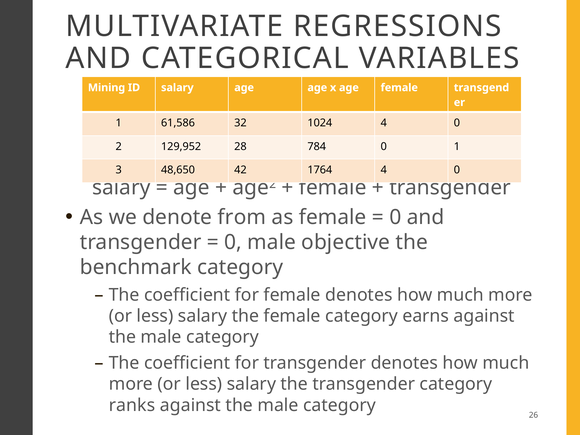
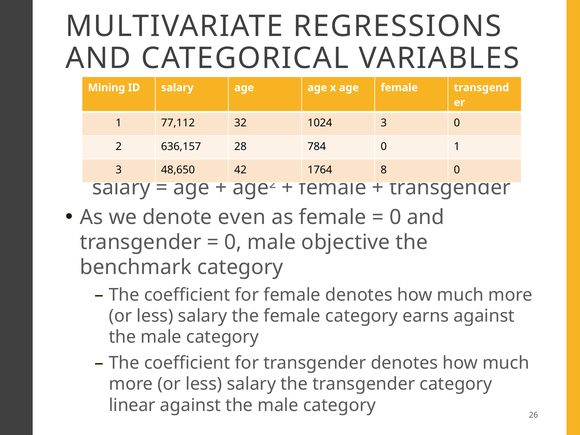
61,586: 61,586 -> 77,112
1024 4: 4 -> 3
129,952: 129,952 -> 636,157
1764 4: 4 -> 8
from: from -> even
ranks: ranks -> linear
